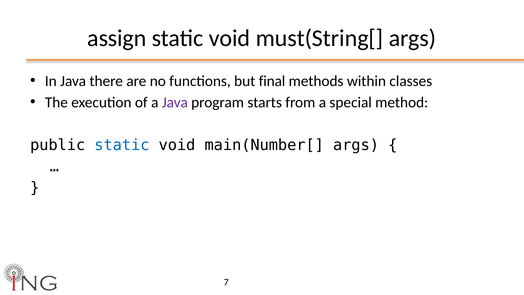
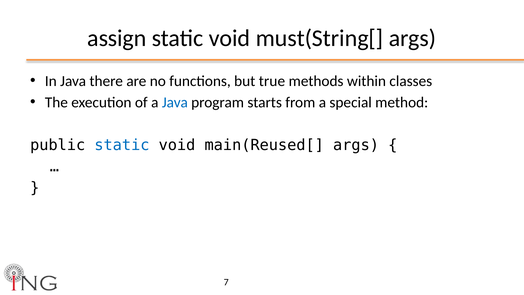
final: final -> true
Java at (175, 102) colour: purple -> blue
main(Number[: main(Number[ -> main(Reused[
